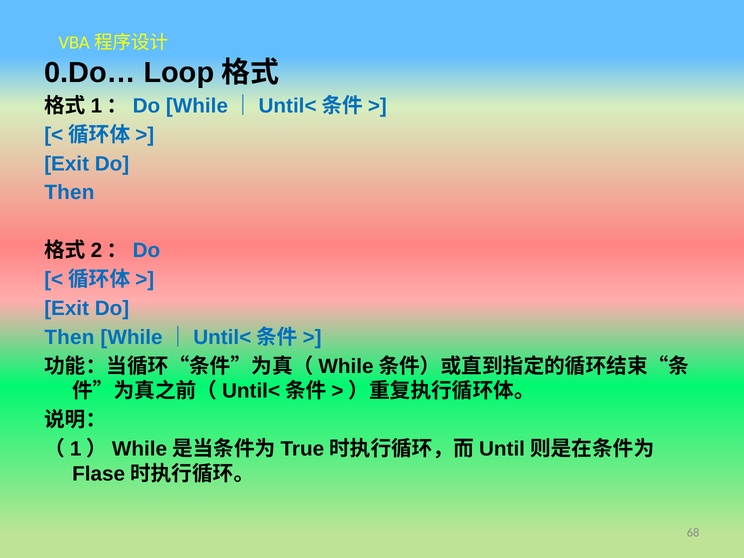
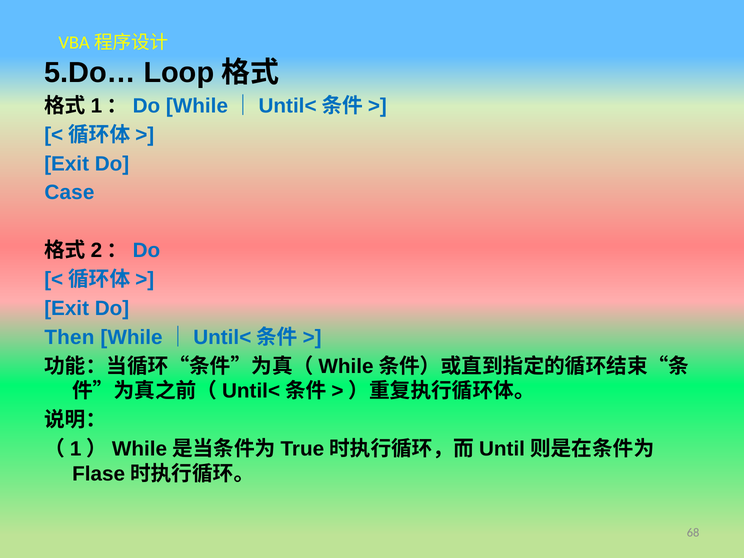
0.Do…: 0.Do… -> 5.Do…
Then at (69, 193): Then -> Case
